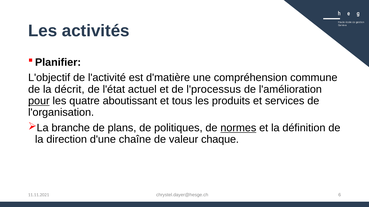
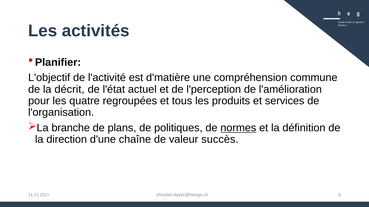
l'processus: l'processus -> l'perception
pour underline: present -> none
aboutissant: aboutissant -> regroupées
chaque: chaque -> succès
